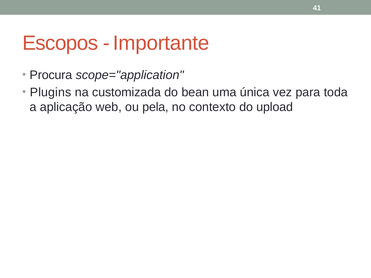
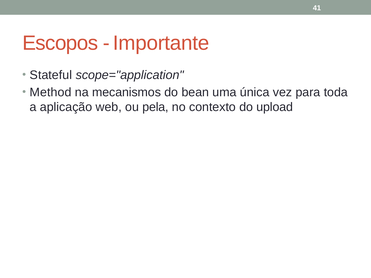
Procura: Procura -> Stateful
Plugins: Plugins -> Method
customizada: customizada -> mecanismos
